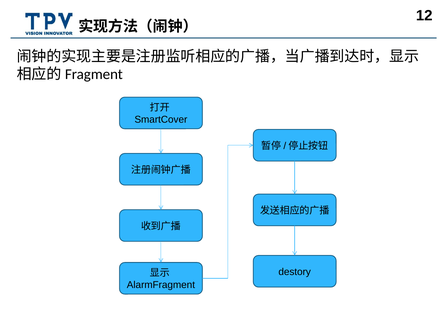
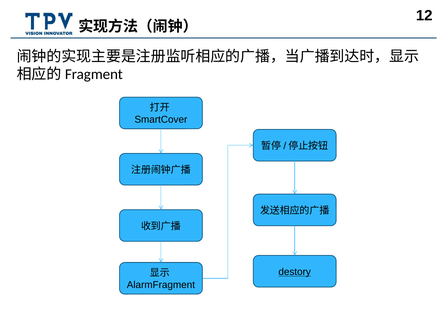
destory underline: none -> present
